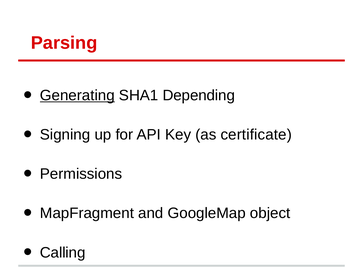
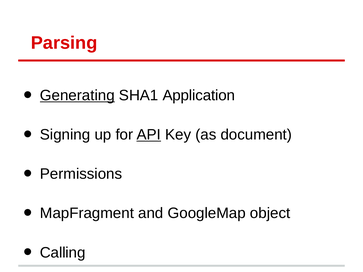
Depending: Depending -> Application
API underline: none -> present
certificate: certificate -> document
